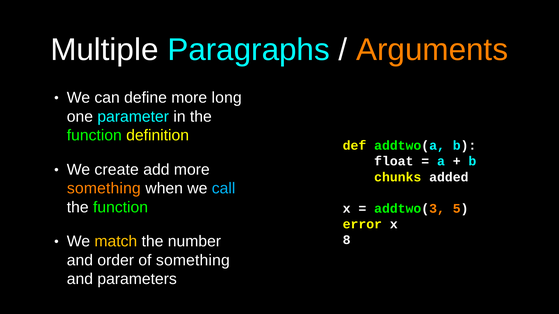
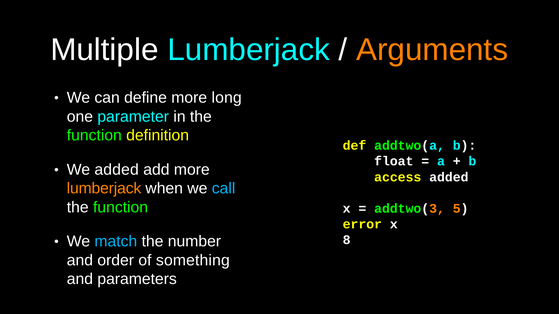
Multiple Paragraphs: Paragraphs -> Lumberjack
We create: create -> added
chunks: chunks -> access
something at (104, 189): something -> lumberjack
match colour: yellow -> light blue
